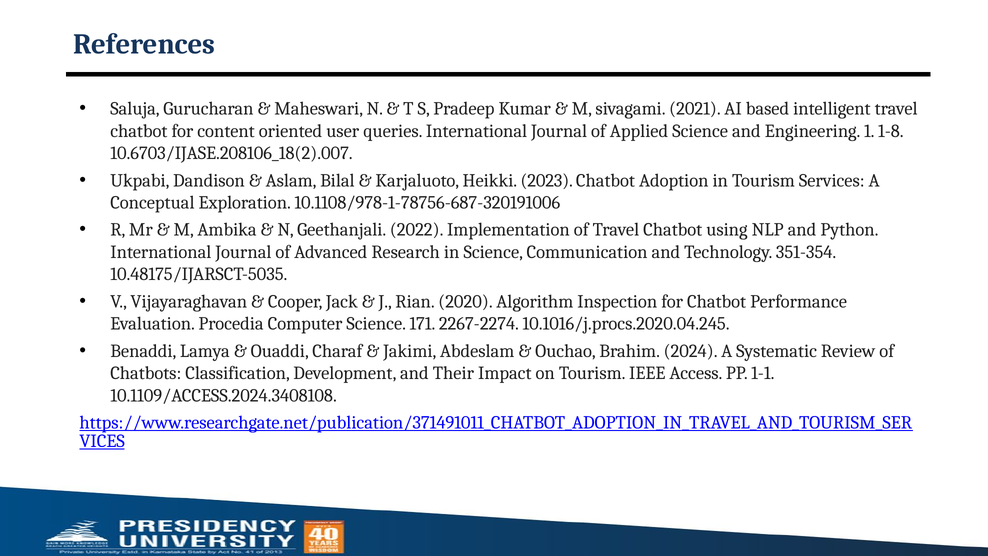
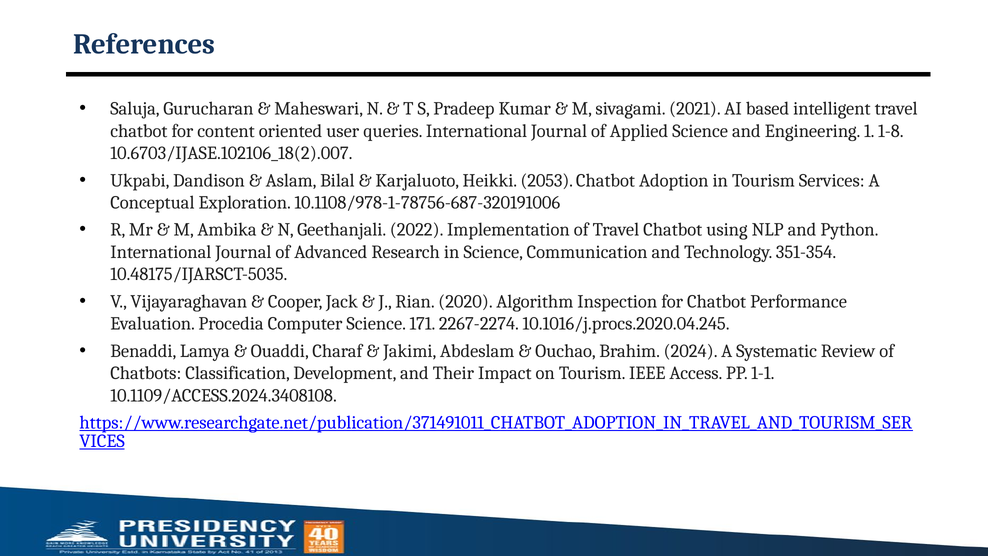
10.6703/IJASE.208106_18(2).007: 10.6703/IJASE.208106_18(2).007 -> 10.6703/IJASE.102106_18(2).007
2023: 2023 -> 2053
